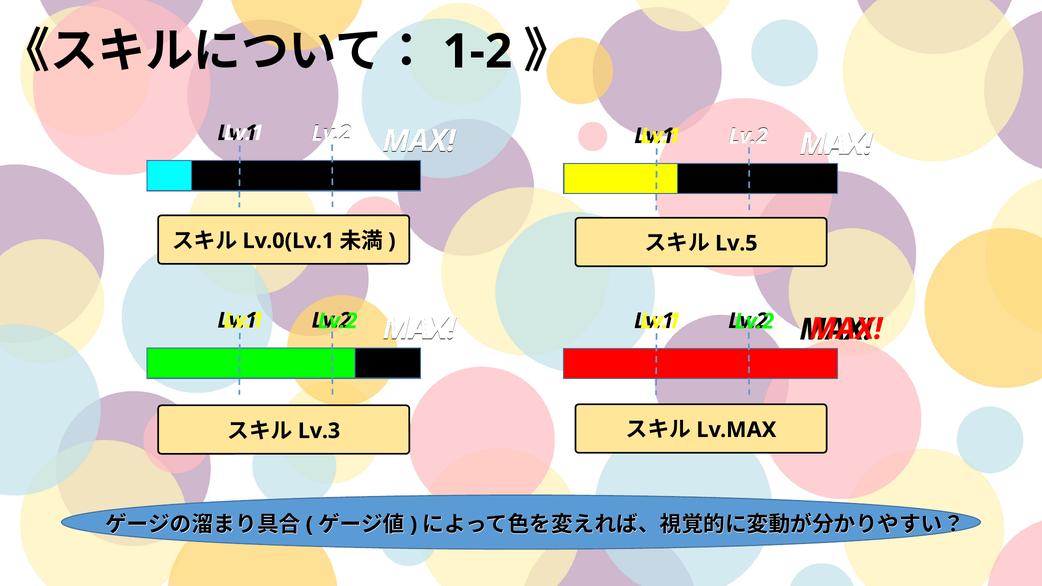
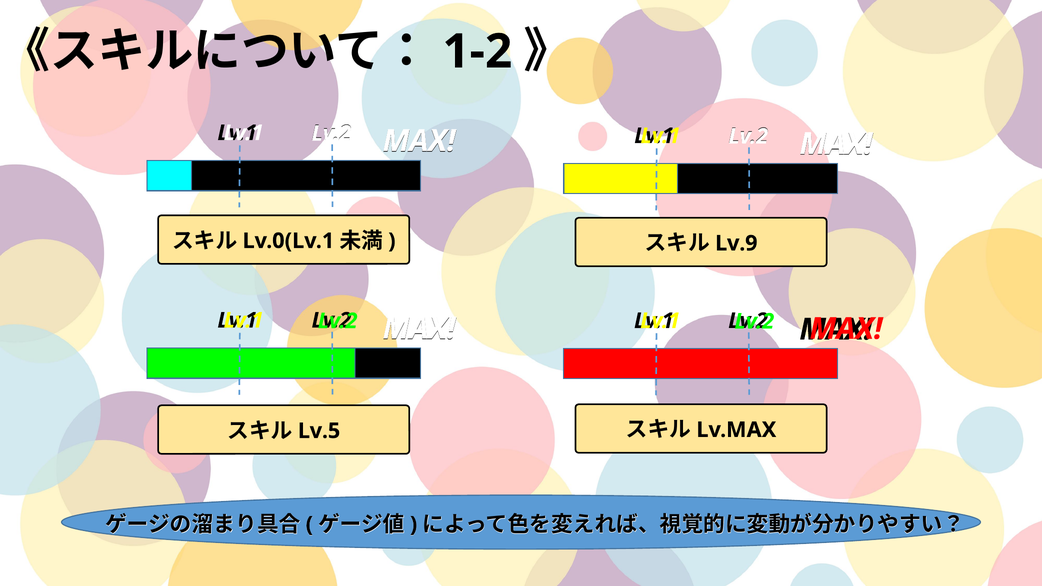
Lv.5: Lv.5 -> Lv.9
Lv.3: Lv.3 -> Lv.5
